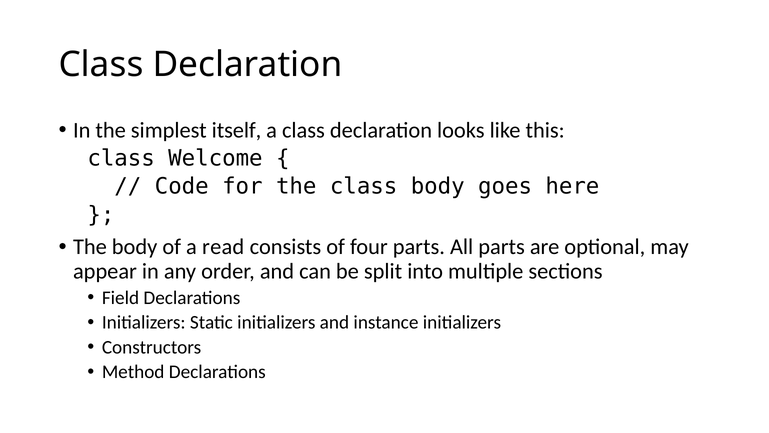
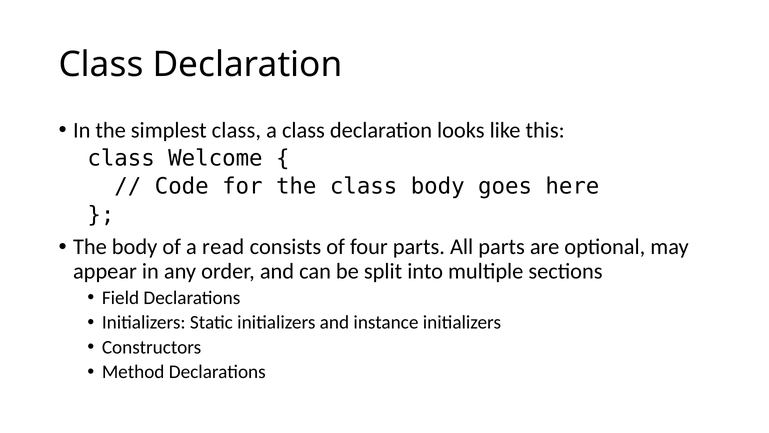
simplest itself: itself -> class
